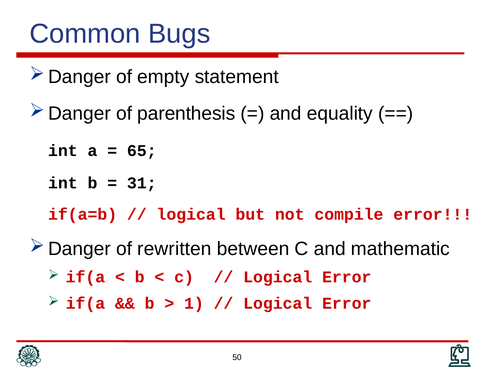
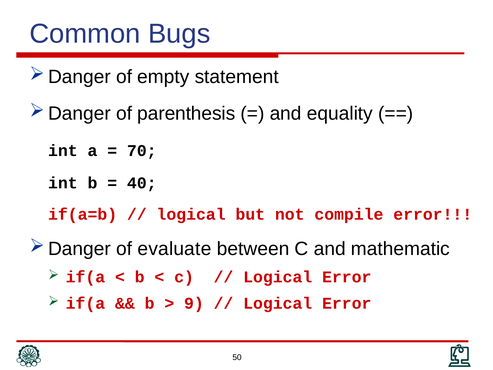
65: 65 -> 70
31: 31 -> 40
rewritten: rewritten -> evaluate
1: 1 -> 9
